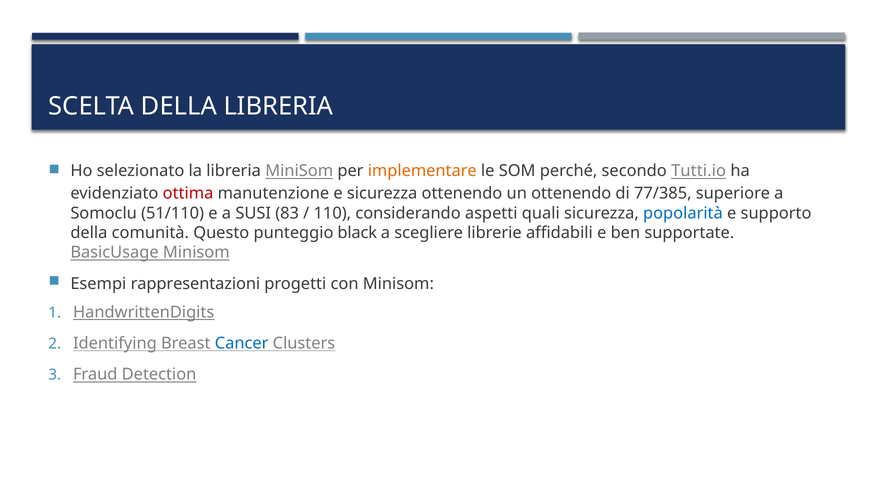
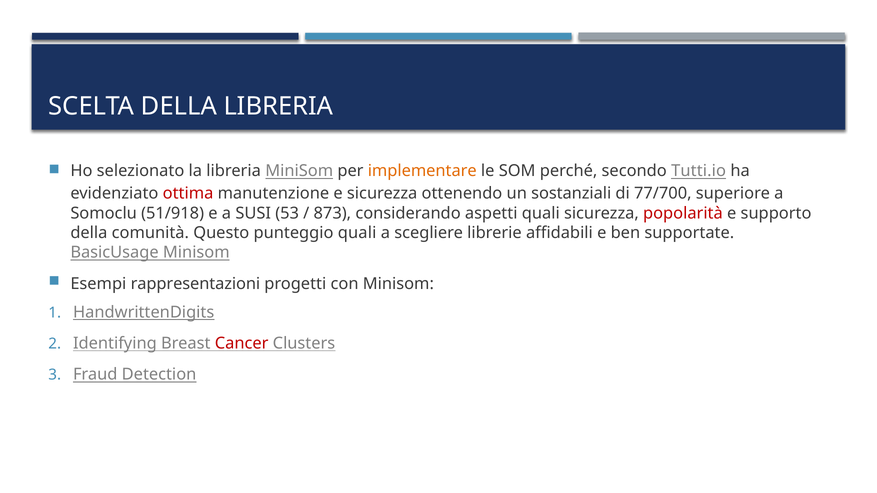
un ottenendo: ottenendo -> sostanziali
77/385: 77/385 -> 77/700
51/110: 51/110 -> 51/918
83: 83 -> 53
110: 110 -> 873
popolarità colour: blue -> red
punteggio black: black -> quali
Cancer colour: blue -> red
